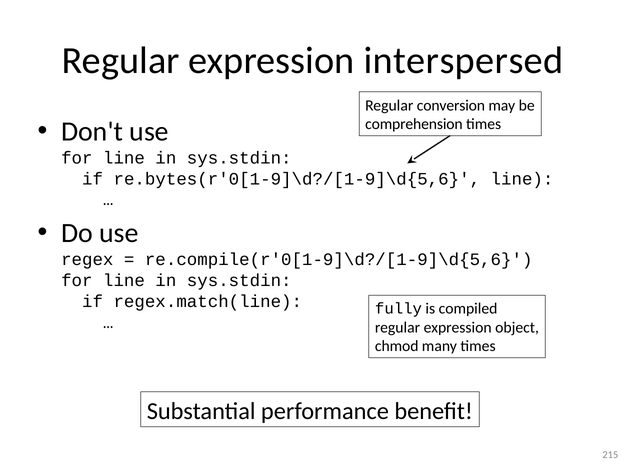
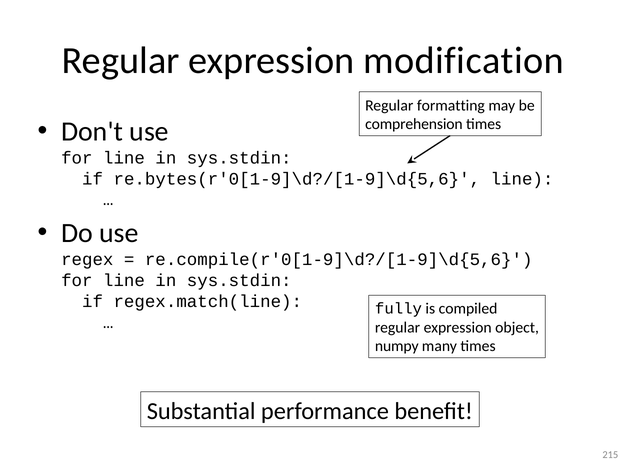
interspersed: interspersed -> modification
conversion: conversion -> formatting
chmod: chmod -> numpy
